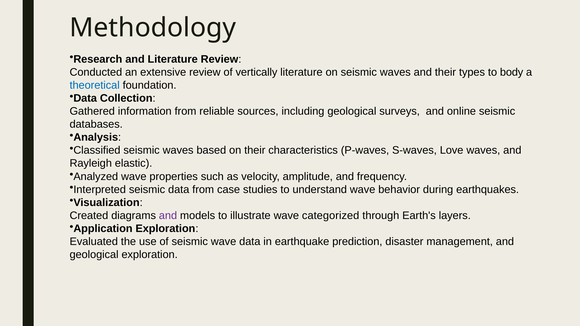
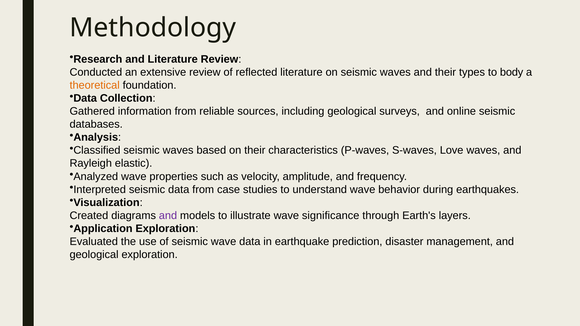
vertically: vertically -> reflected
theoretical colour: blue -> orange
categorized: categorized -> significance
